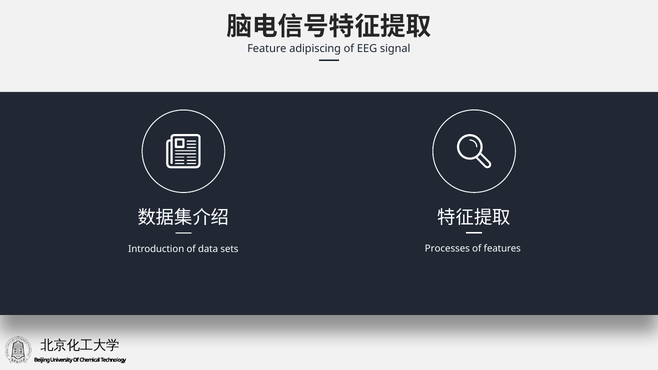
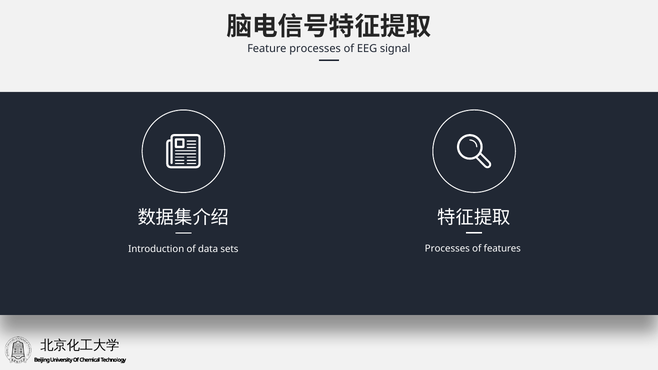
Feature adipiscing: adipiscing -> processes
